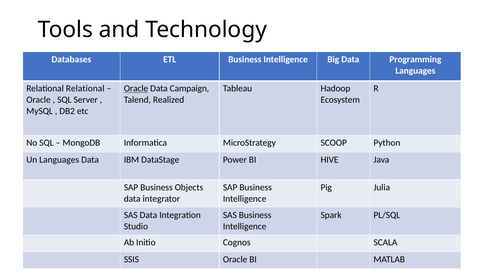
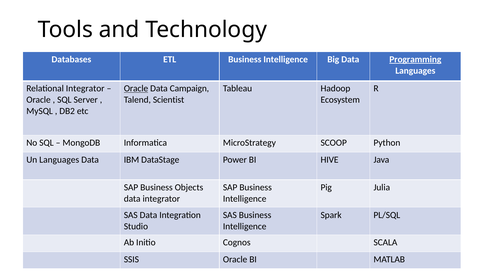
Programming underline: none -> present
Relational Relational: Relational -> Integrator
Realized: Realized -> Scientist
